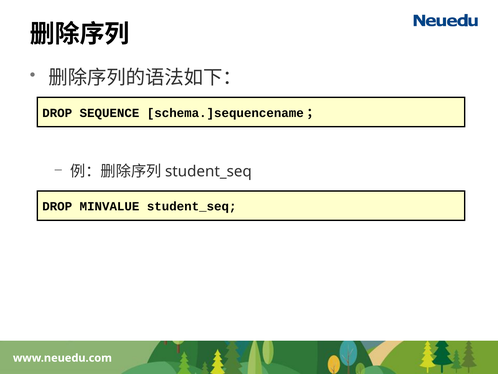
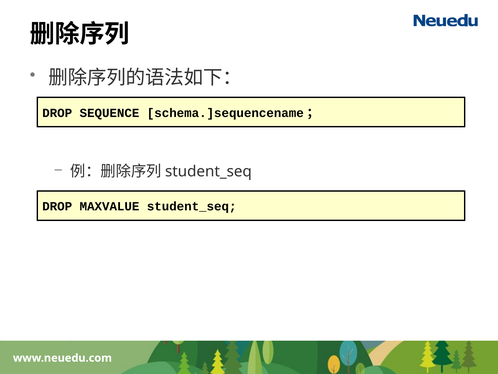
MINVALUE: MINVALUE -> MAXVALUE
